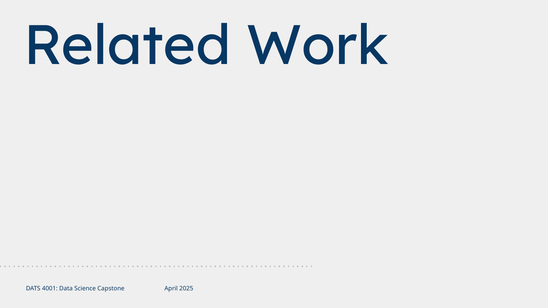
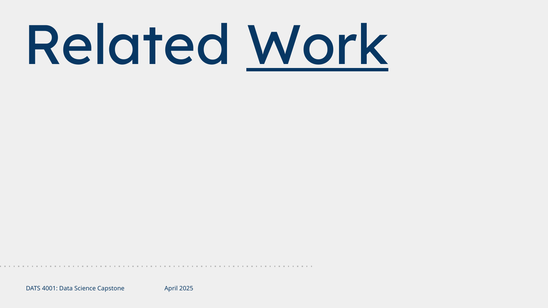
Work underline: none -> present
